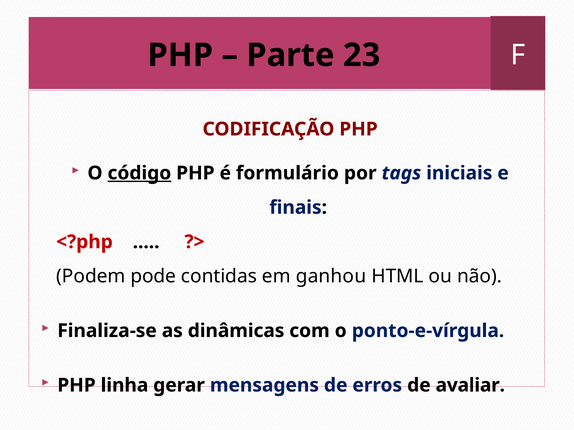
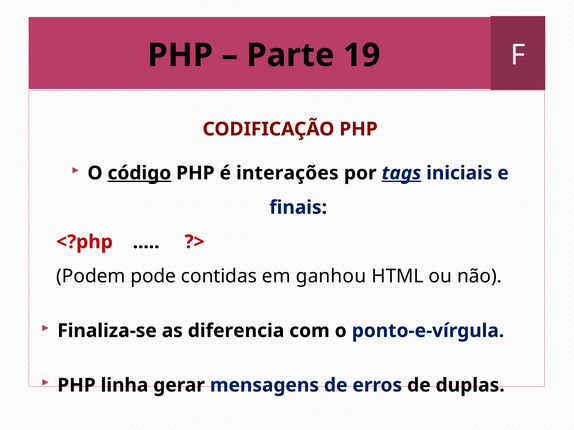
23: 23 -> 19
formulário: formulário -> interações
tags underline: none -> present
dinâmicas: dinâmicas -> diferencia
avaliar: avaliar -> duplas
